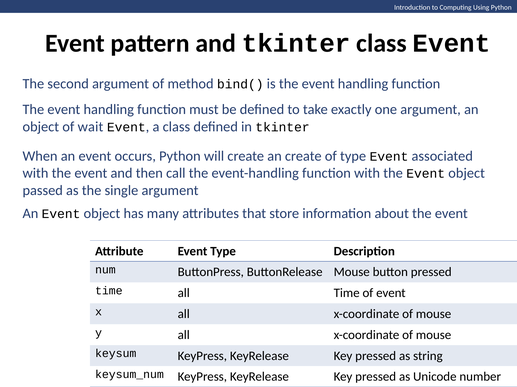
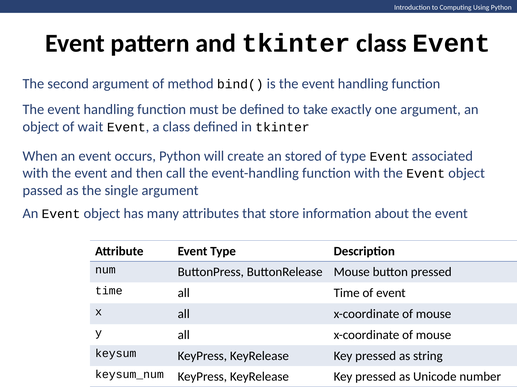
an create: create -> stored
